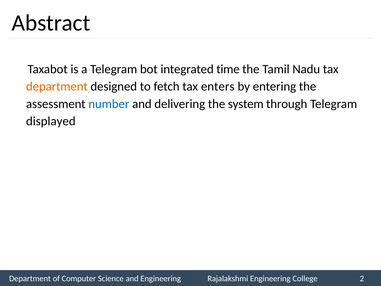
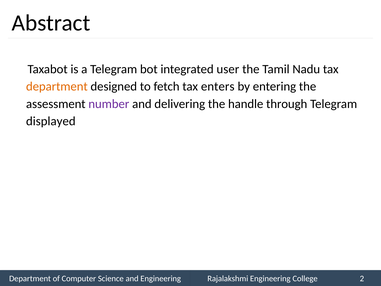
time: time -> user
number colour: blue -> purple
system: system -> handle
